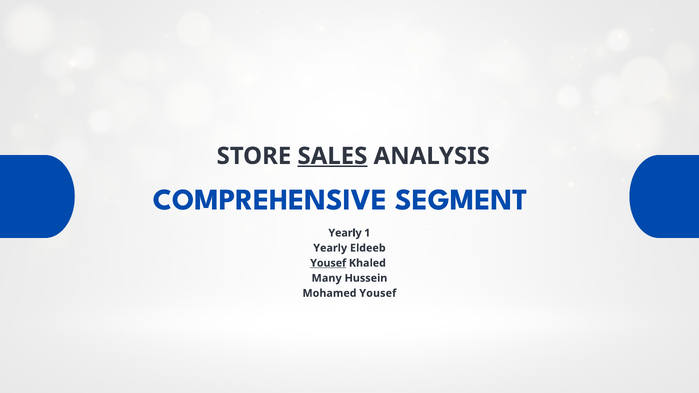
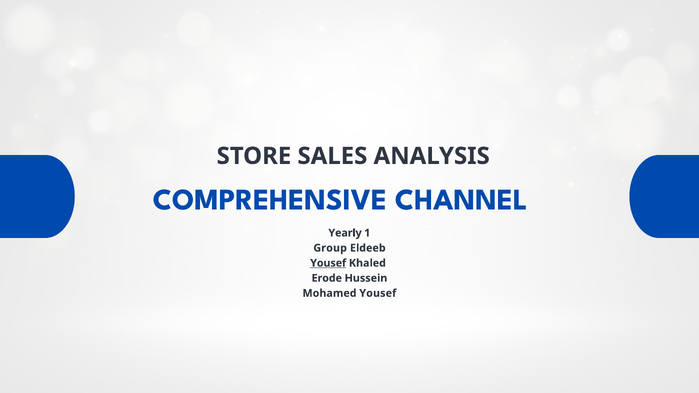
SALES underline: present -> none
SEGMENT: SEGMENT -> CHANNEL
Yearly at (330, 248): Yearly -> Group
Many: Many -> Erode
